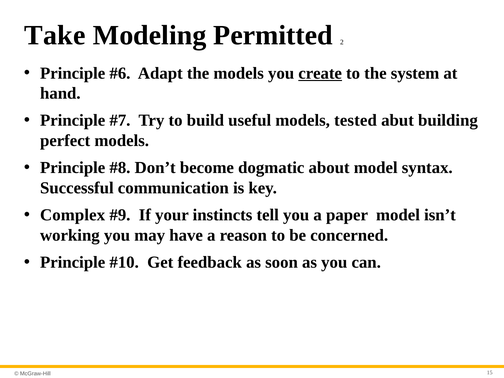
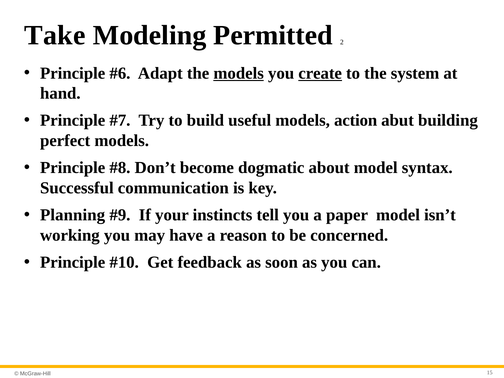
models at (239, 73) underline: none -> present
tested: tested -> action
Complex: Complex -> Planning
